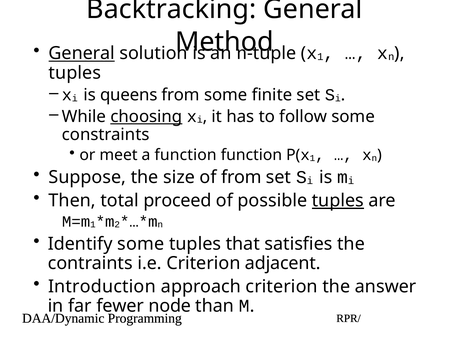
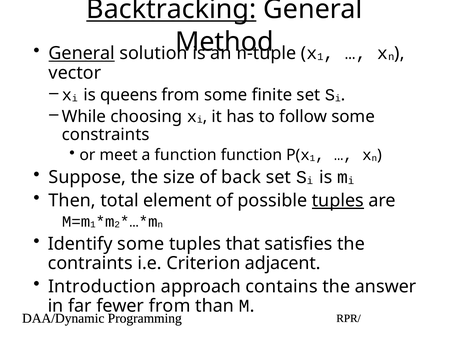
Backtracking underline: none -> present
tuples at (75, 73): tuples -> vector
choosing underline: present -> none
of from: from -> back
proceed: proceed -> element
approach criterion: criterion -> contains
fewer node: node -> from
